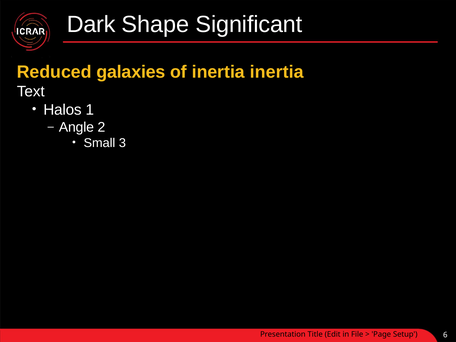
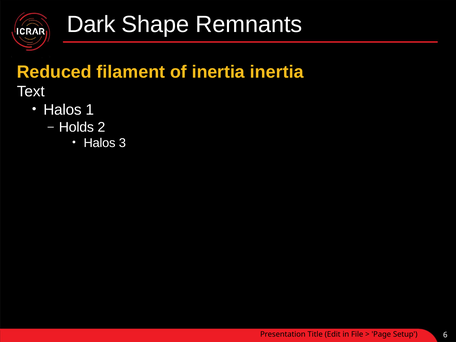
Significant: Significant -> Remnants
galaxies: galaxies -> filament
Angle: Angle -> Holds
Small at (99, 143): Small -> Halos
